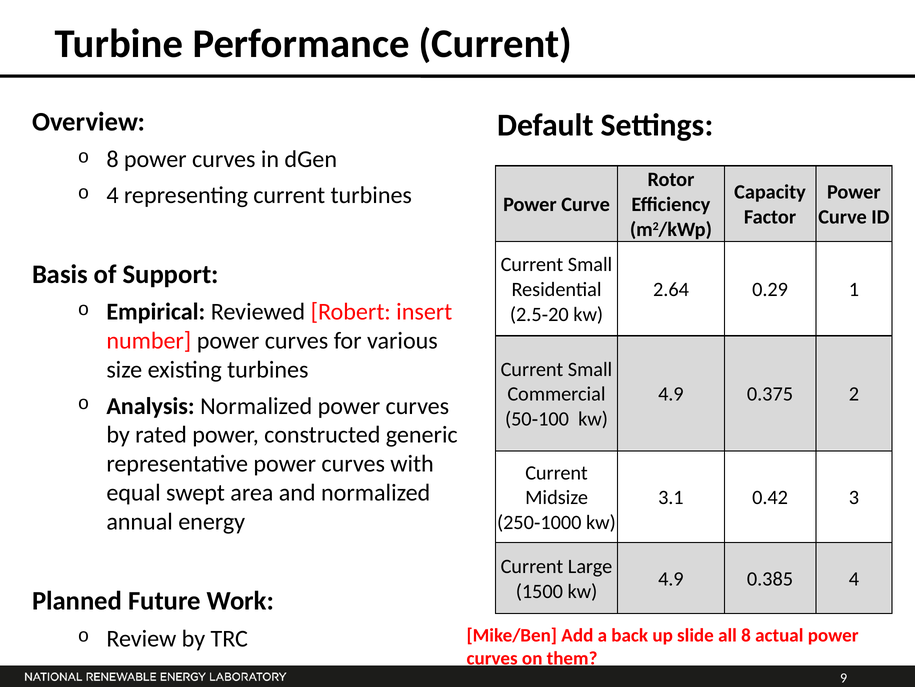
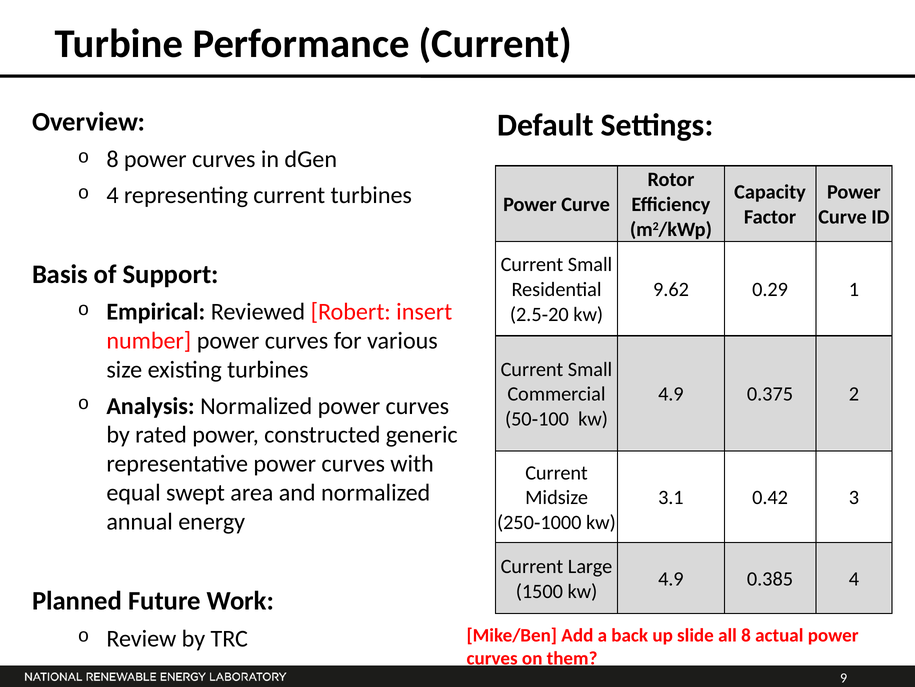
2.64: 2.64 -> 9.62
